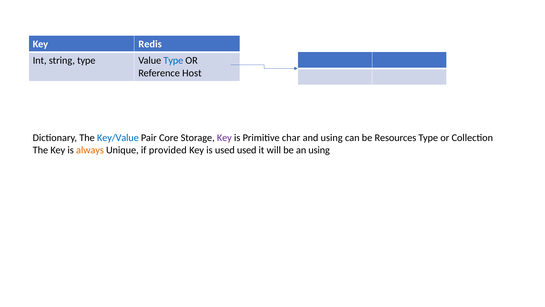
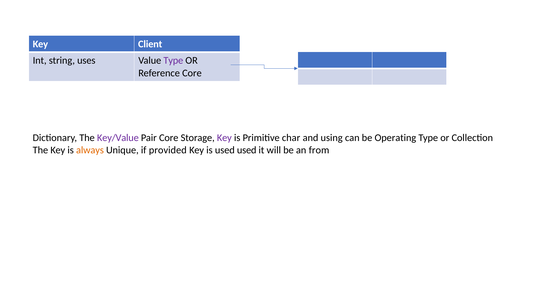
Redis: Redis -> Client
string type: type -> uses
Type at (173, 60) colour: blue -> purple
Reference Host: Host -> Core
Key/Value colour: blue -> purple
Resources: Resources -> Operating
an using: using -> from
